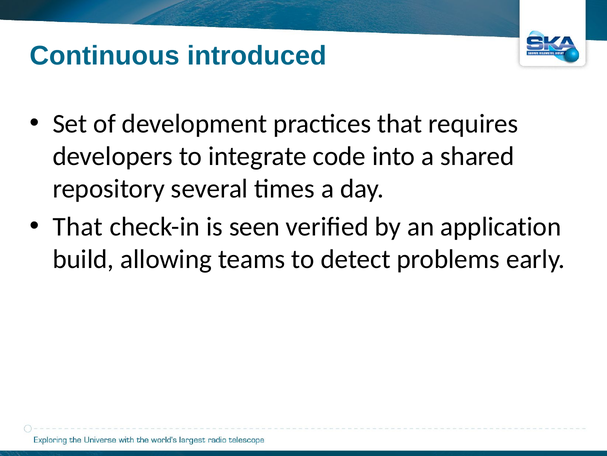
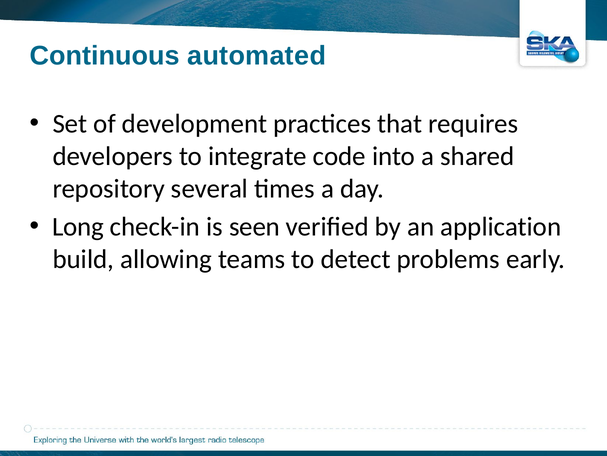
introduced: introduced -> automated
That at (78, 226): That -> Long
